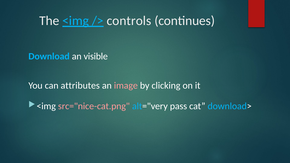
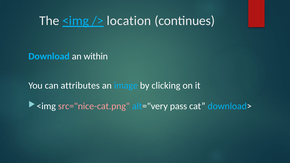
controls: controls -> location
visible: visible -> within
image colour: pink -> light blue
